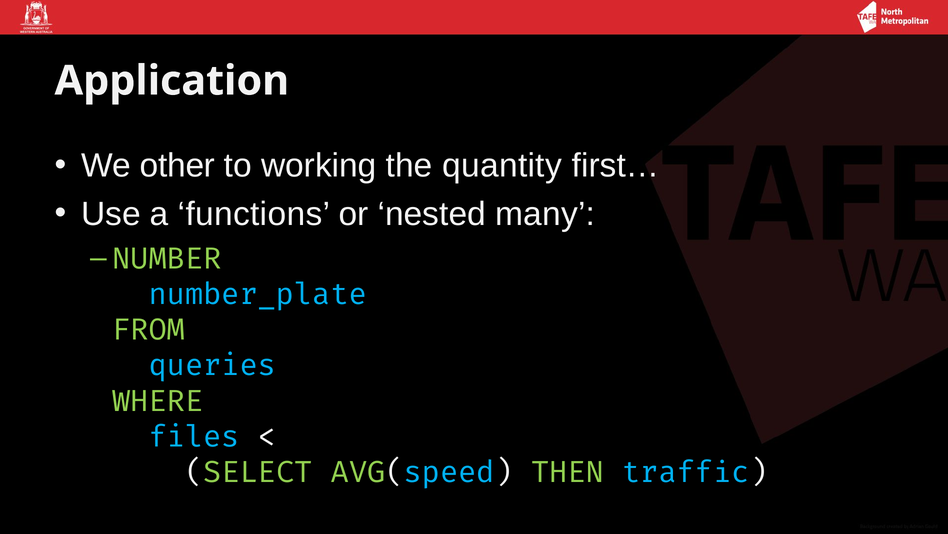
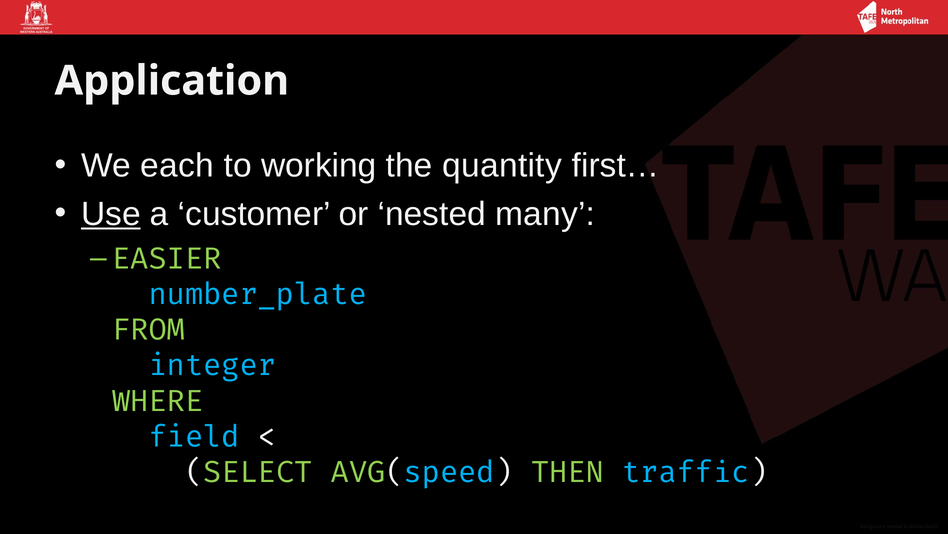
other: other -> each
Use underline: none -> present
functions: functions -> customer
NUMBER: NUMBER -> EASIER
queries: queries -> integer
files: files -> field
